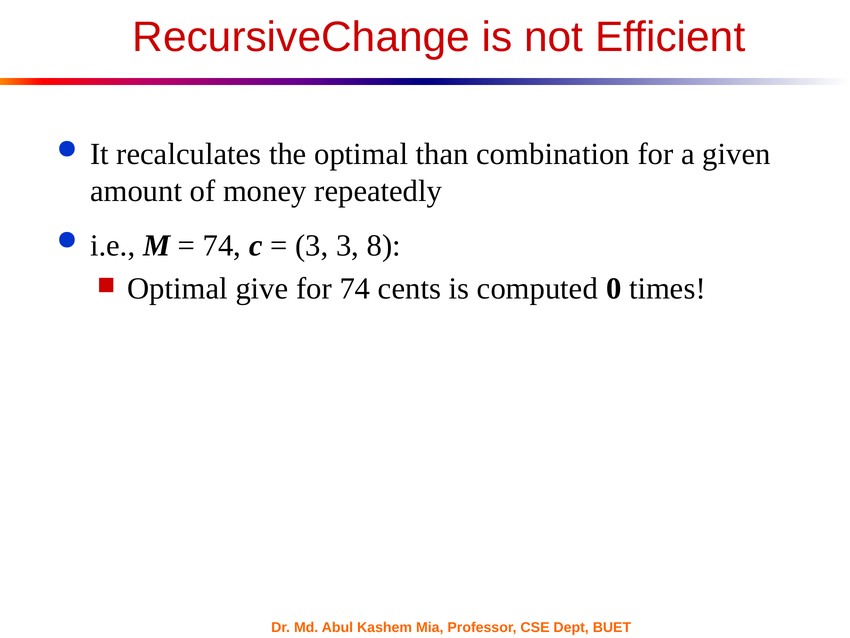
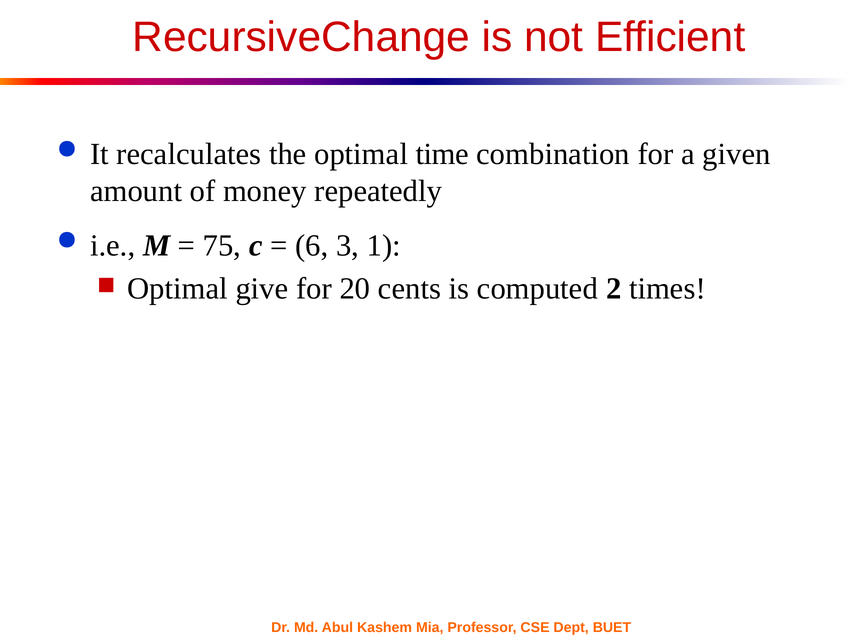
than: than -> time
74 at (222, 245): 74 -> 75
3 at (312, 245): 3 -> 6
8: 8 -> 1
for 74: 74 -> 20
0: 0 -> 2
